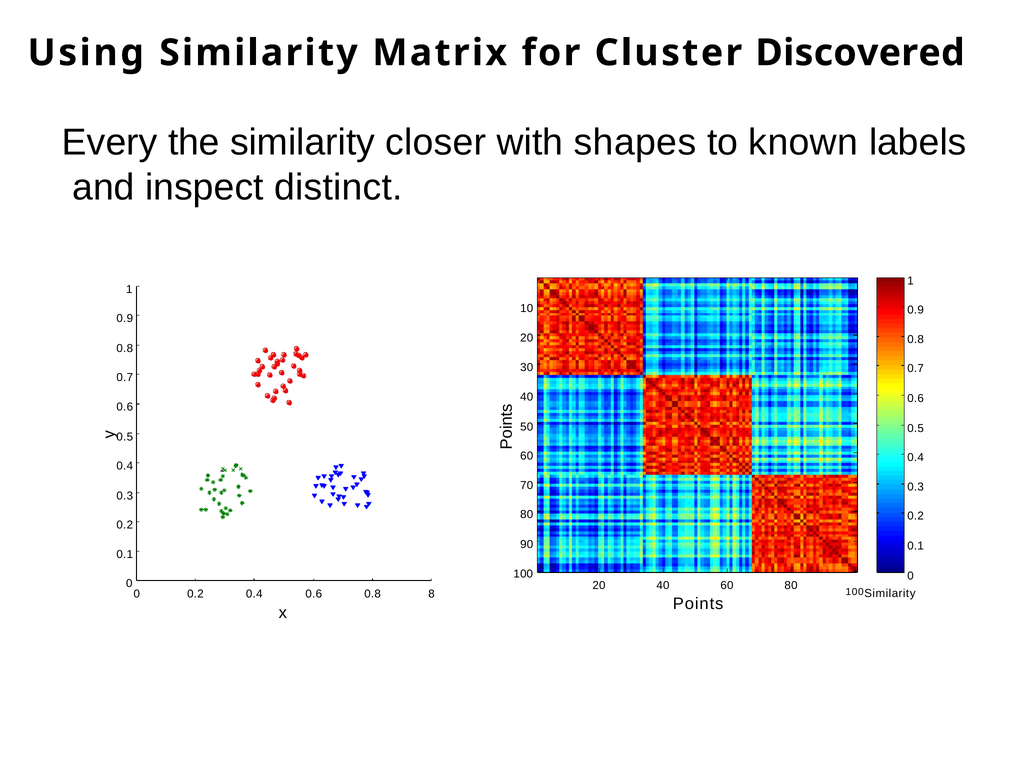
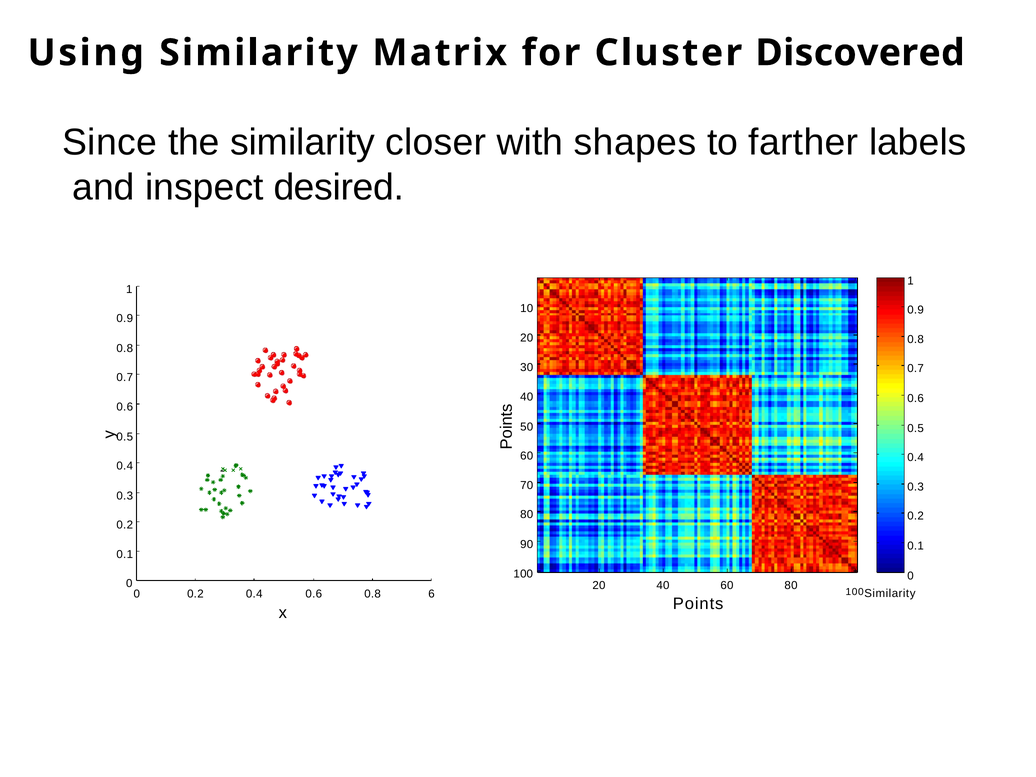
Every: Every -> Since
known: known -> farther
distinct: distinct -> desired
8: 8 -> 6
